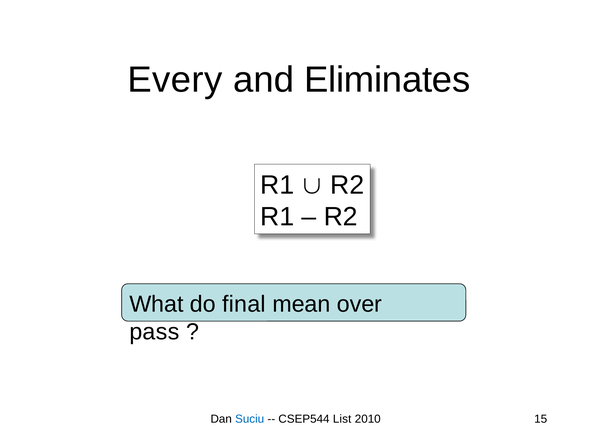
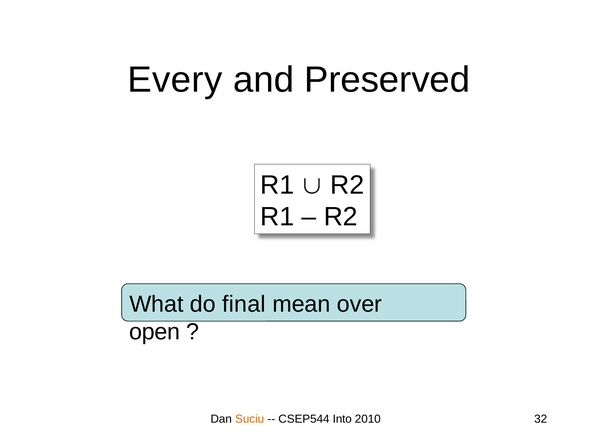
Eliminates: Eliminates -> Preserved
pass: pass -> open
Suciu colour: blue -> orange
List: List -> Into
15: 15 -> 32
